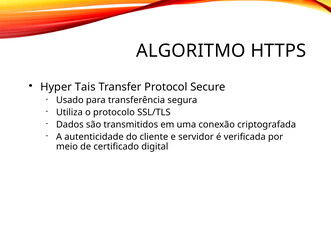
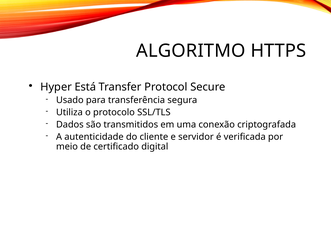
Tais: Tais -> Está
